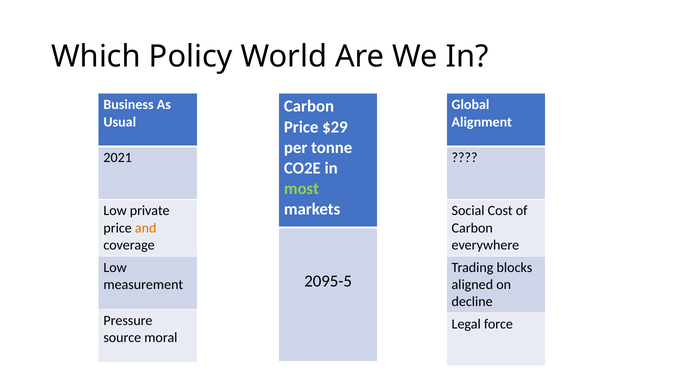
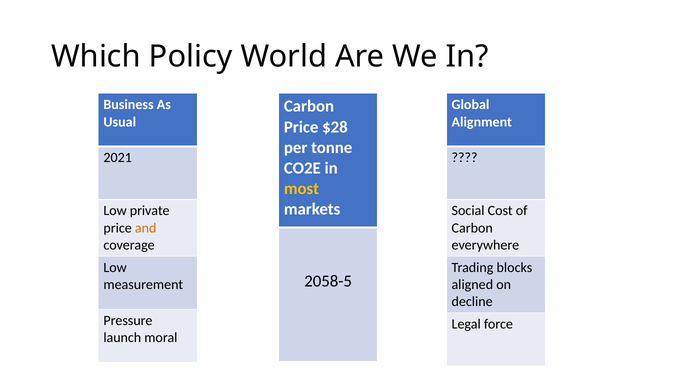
$29: $29 -> $28
most colour: light green -> yellow
2095-5: 2095-5 -> 2058-5
source: source -> launch
